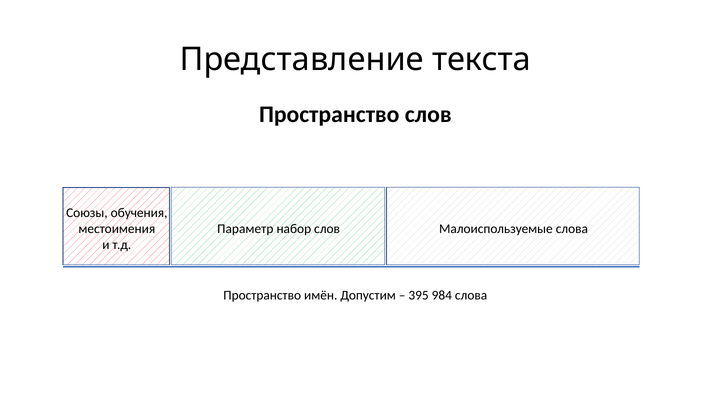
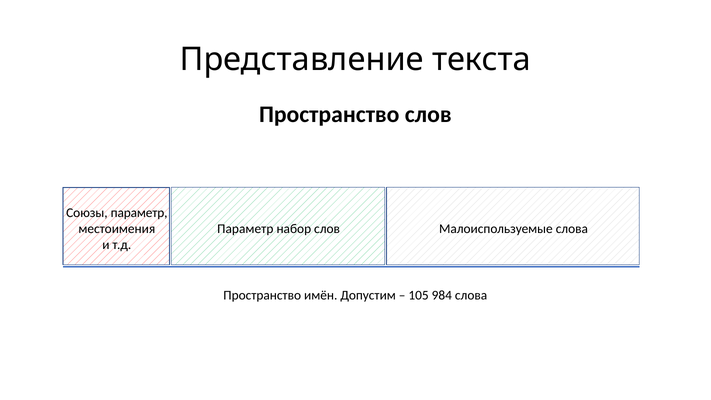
Союзы обучения: обучения -> параметр
395: 395 -> 105
